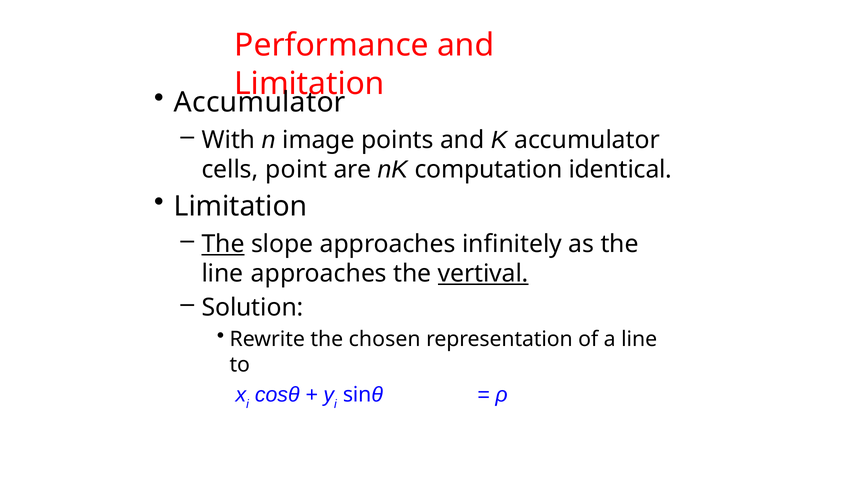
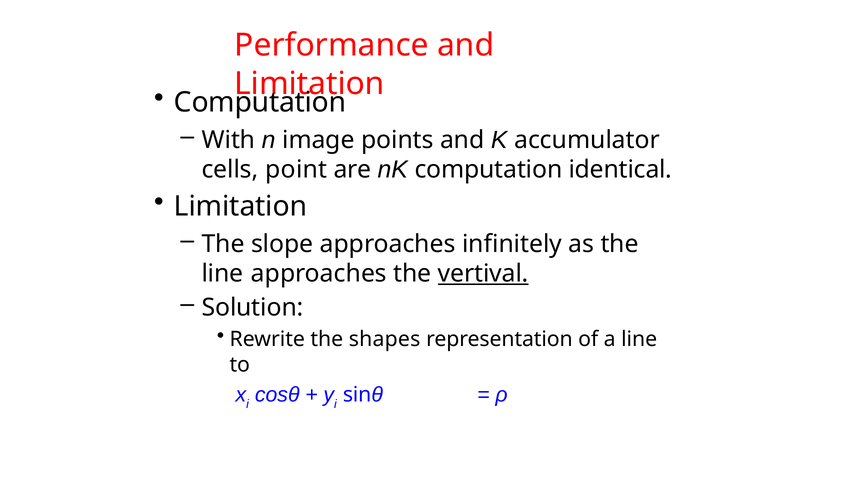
Accumulator at (260, 102): Accumulator -> Computation
The at (223, 244) underline: present -> none
chosen: chosen -> shapes
